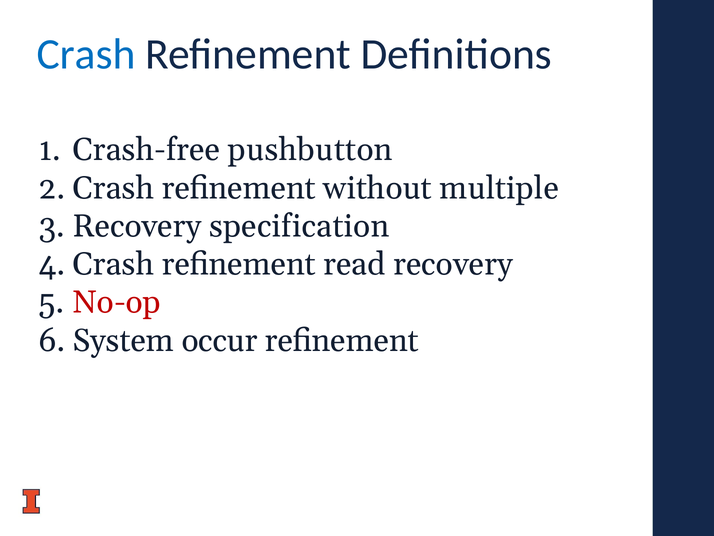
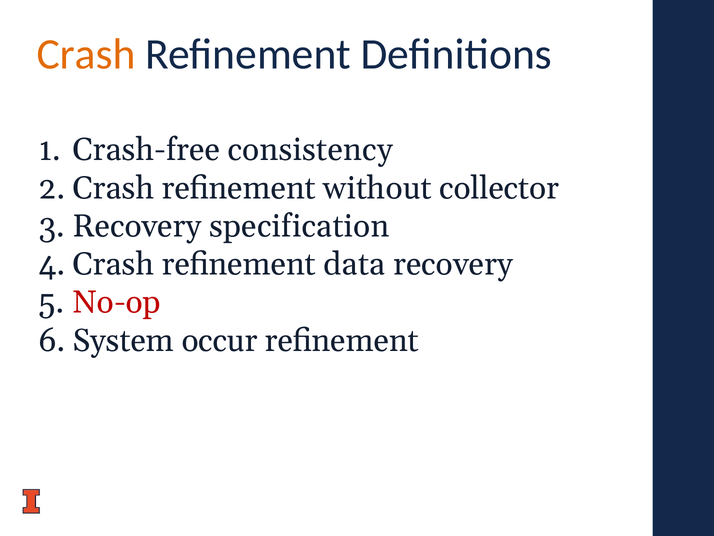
Crash colour: blue -> orange
pushbutton: pushbutton -> consistency
multiple: multiple -> collector
read: read -> data
